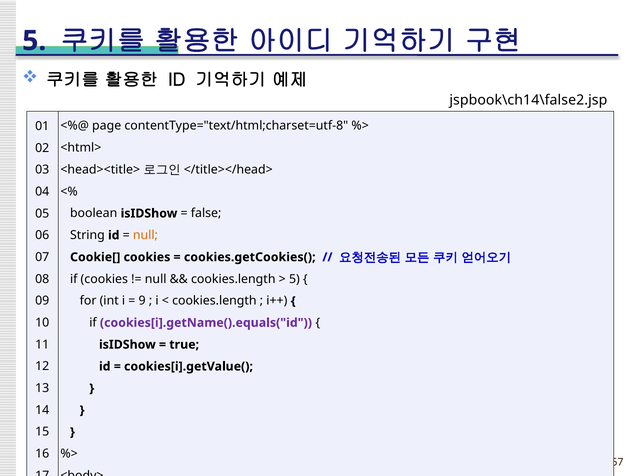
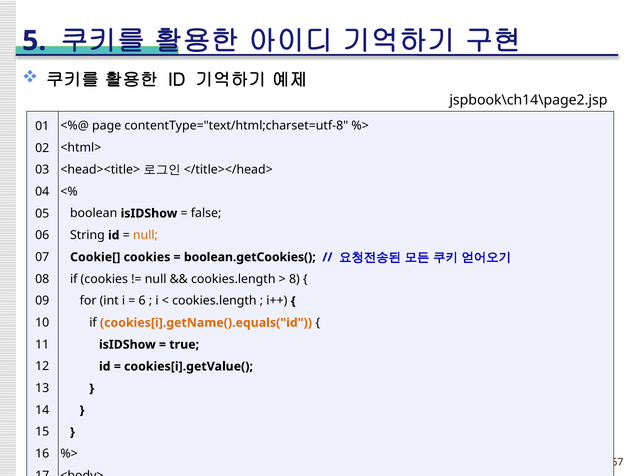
jspbook\ch14\false2.jsp: jspbook\ch14\false2.jsp -> jspbook\ch14\page2.jsp
cookies.getCookies(: cookies.getCookies( -> boolean.getCookies(
5 at (294, 279): 5 -> 8
9: 9 -> 6
cookies[i].getName().equals("id colour: purple -> orange
